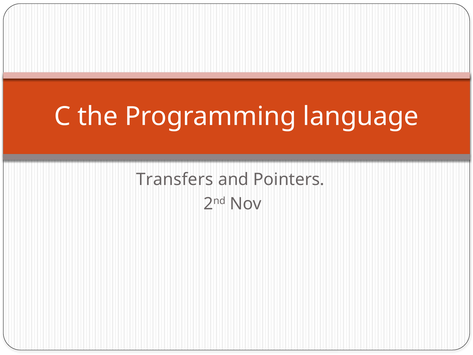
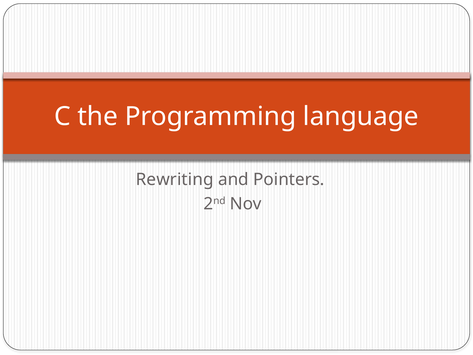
Transfers: Transfers -> Rewriting
